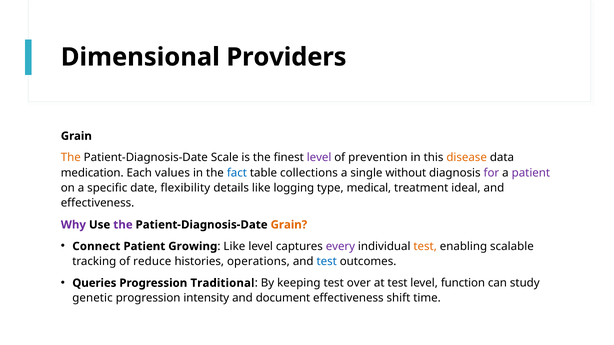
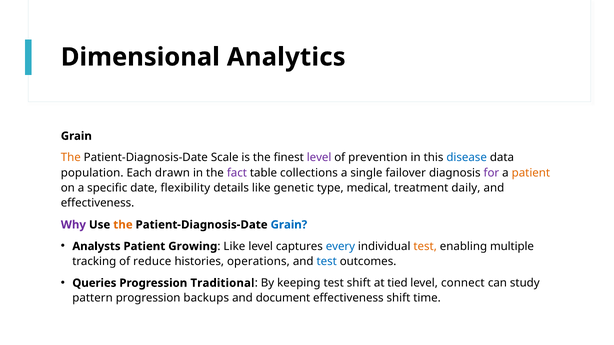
Providers: Providers -> Analytics
disease colour: orange -> blue
medication: medication -> population
values: values -> drawn
fact colour: blue -> purple
without: without -> failover
patient at (531, 173) colour: purple -> orange
logging: logging -> genetic
ideal: ideal -> daily
the at (123, 225) colour: purple -> orange
Grain at (289, 225) colour: orange -> blue
Connect: Connect -> Analysts
every colour: purple -> blue
scalable: scalable -> multiple
test over: over -> shift
at test: test -> tied
function: function -> connect
genetic: genetic -> pattern
intensity: intensity -> backups
